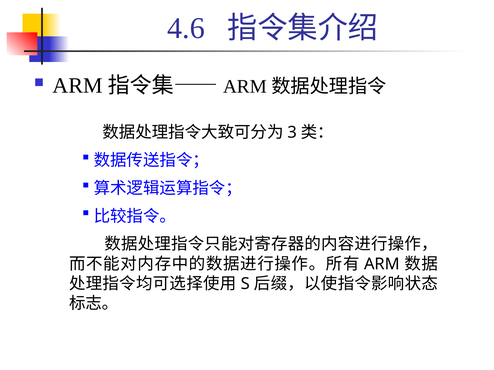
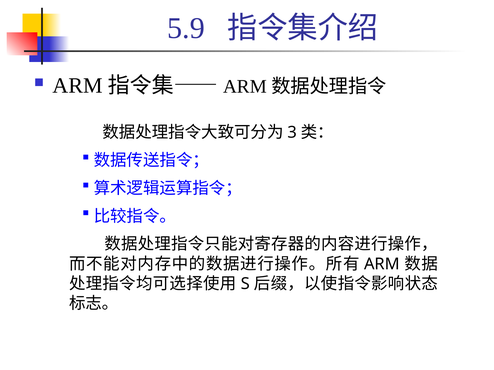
4.6: 4.6 -> 5.9
